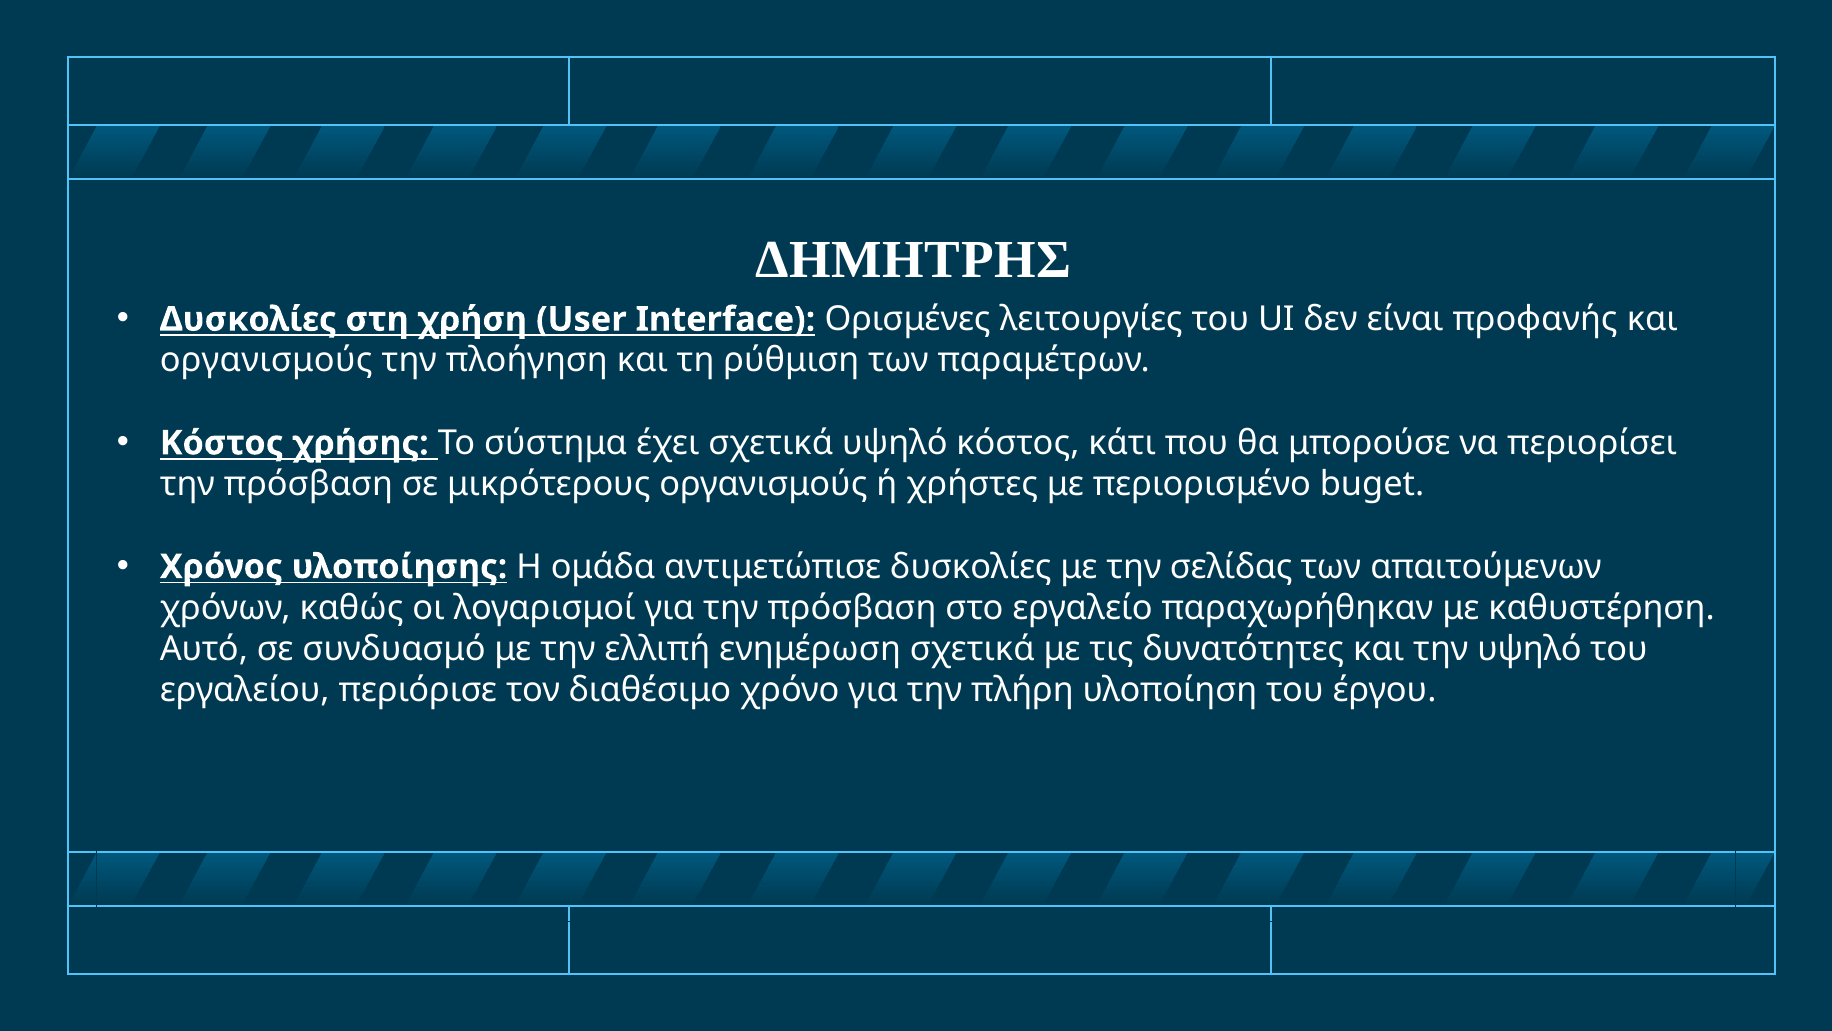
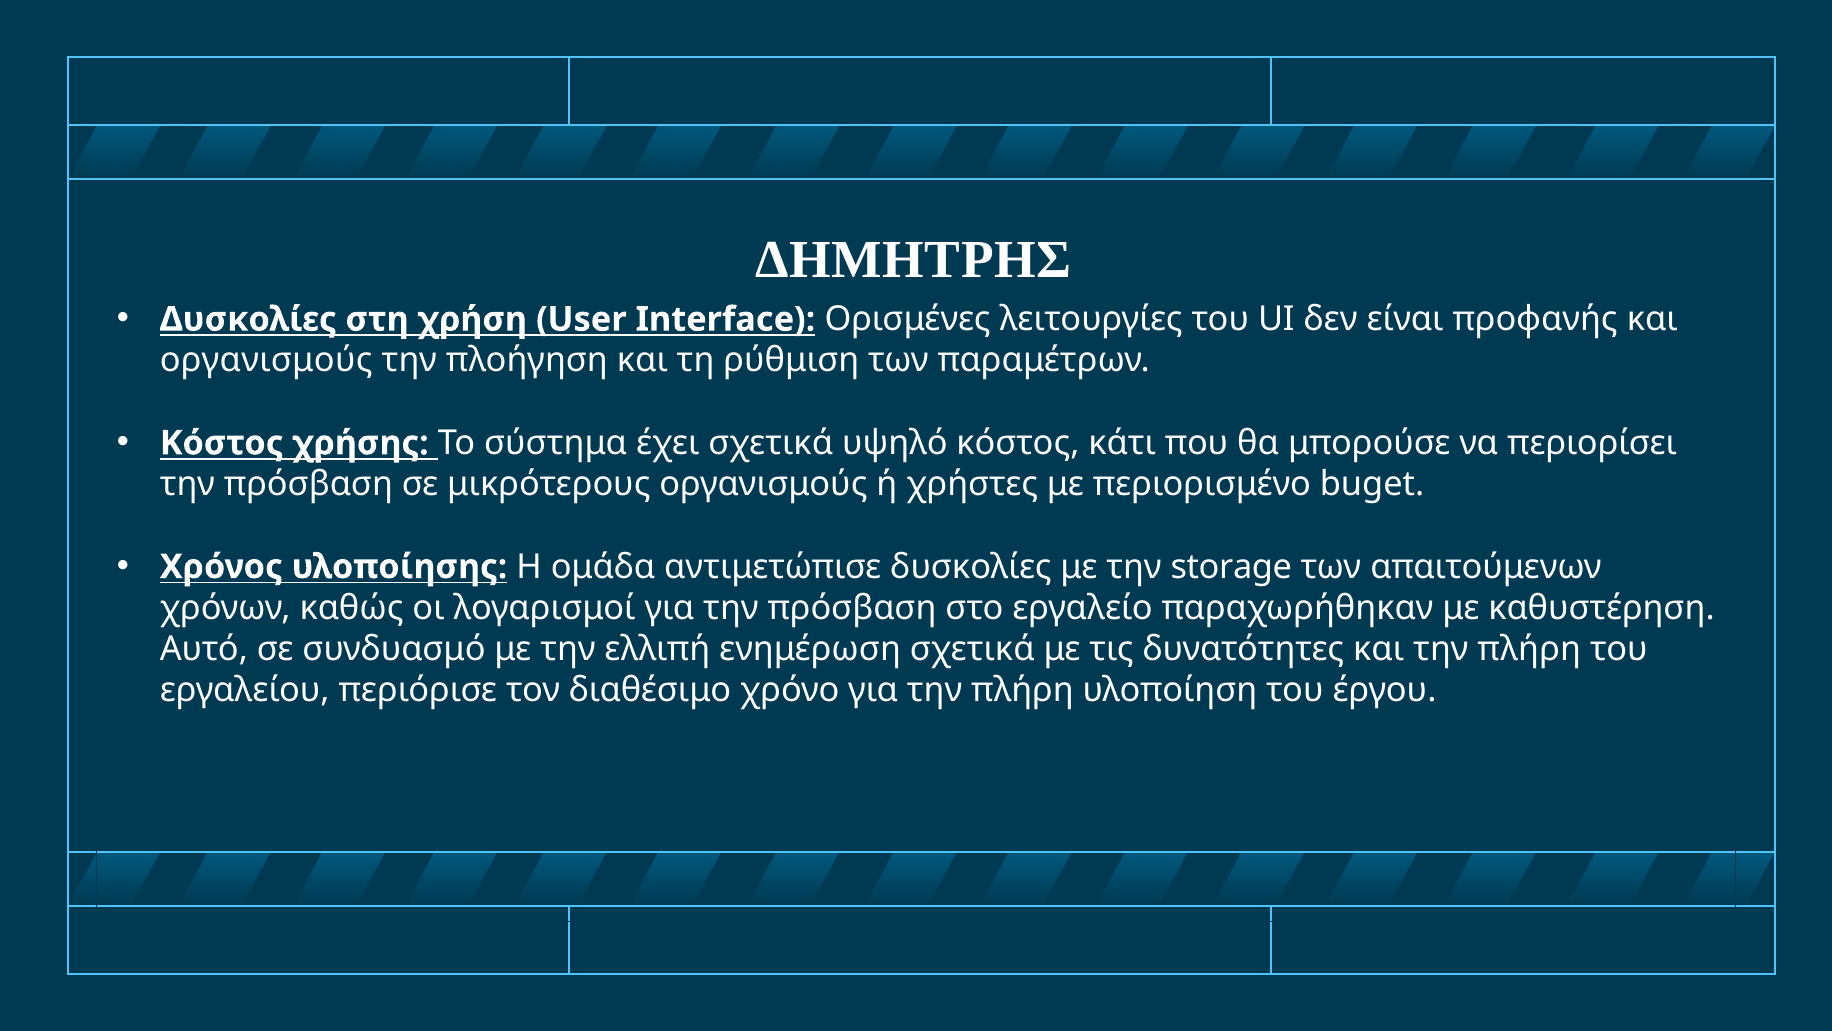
σελίδας: σελίδας -> storage
και την υψηλό: υψηλό -> πλήρη
